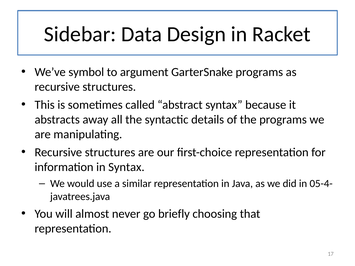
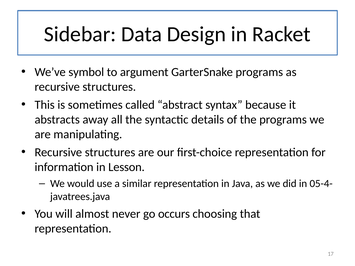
in Syntax: Syntax -> Lesson
briefly: briefly -> occurs
